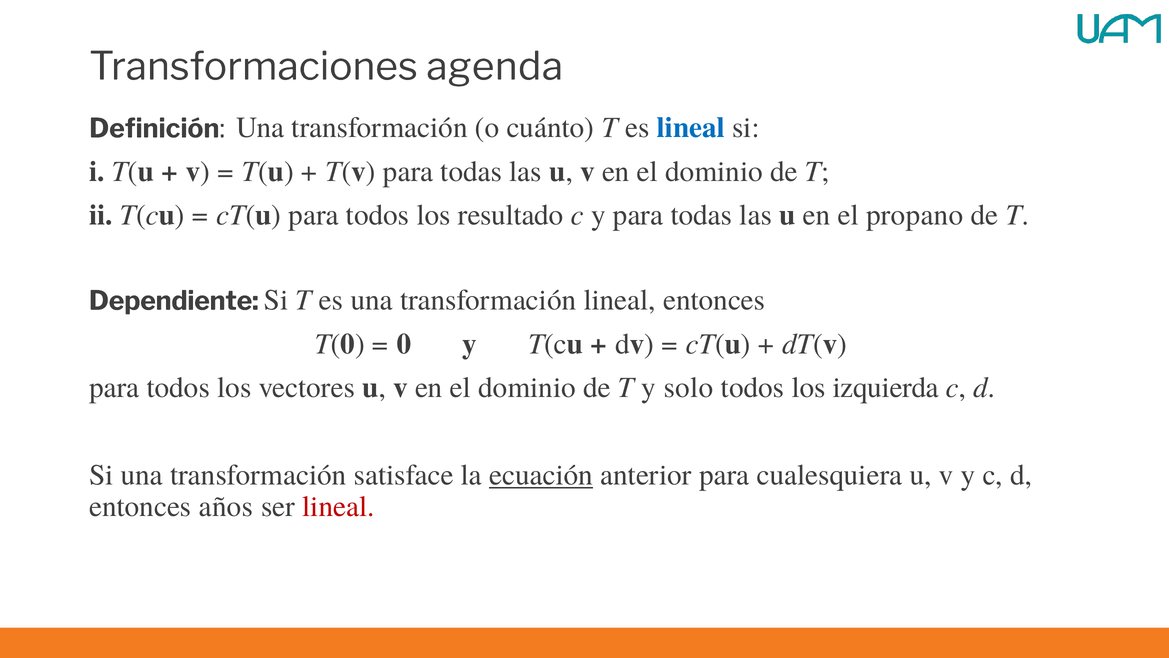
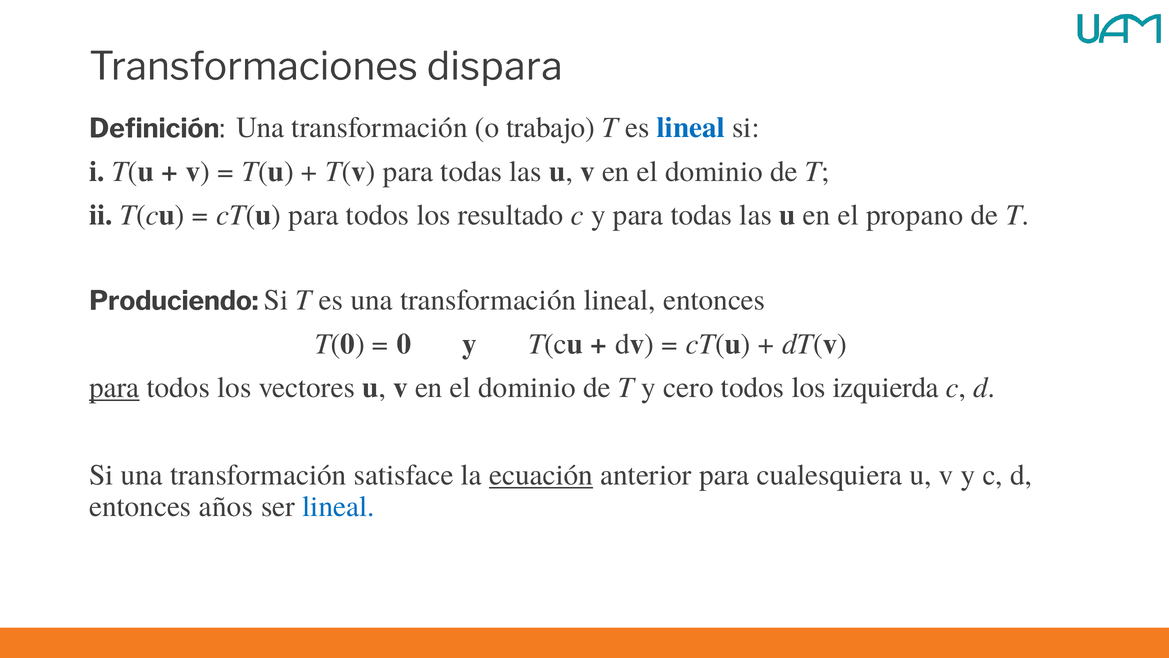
agenda: agenda -> dispara
cuánto: cuánto -> trabajo
Dependiente: Dependiente -> Produciendo
para at (114, 387) underline: none -> present
solo: solo -> cero
lineal at (338, 506) colour: red -> blue
